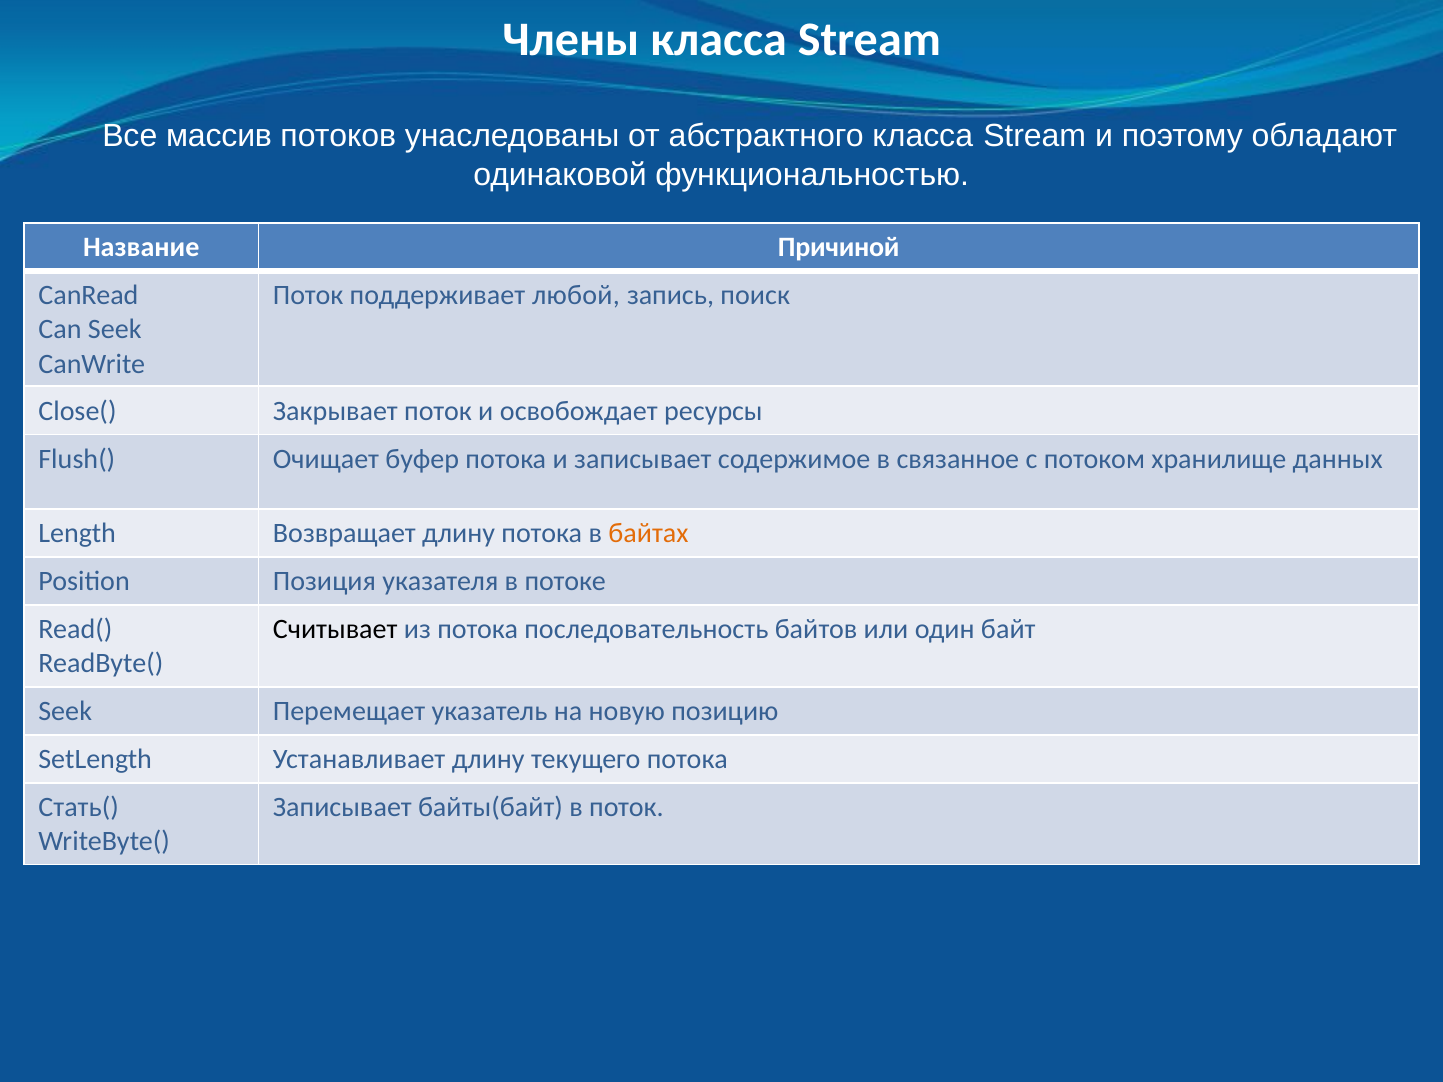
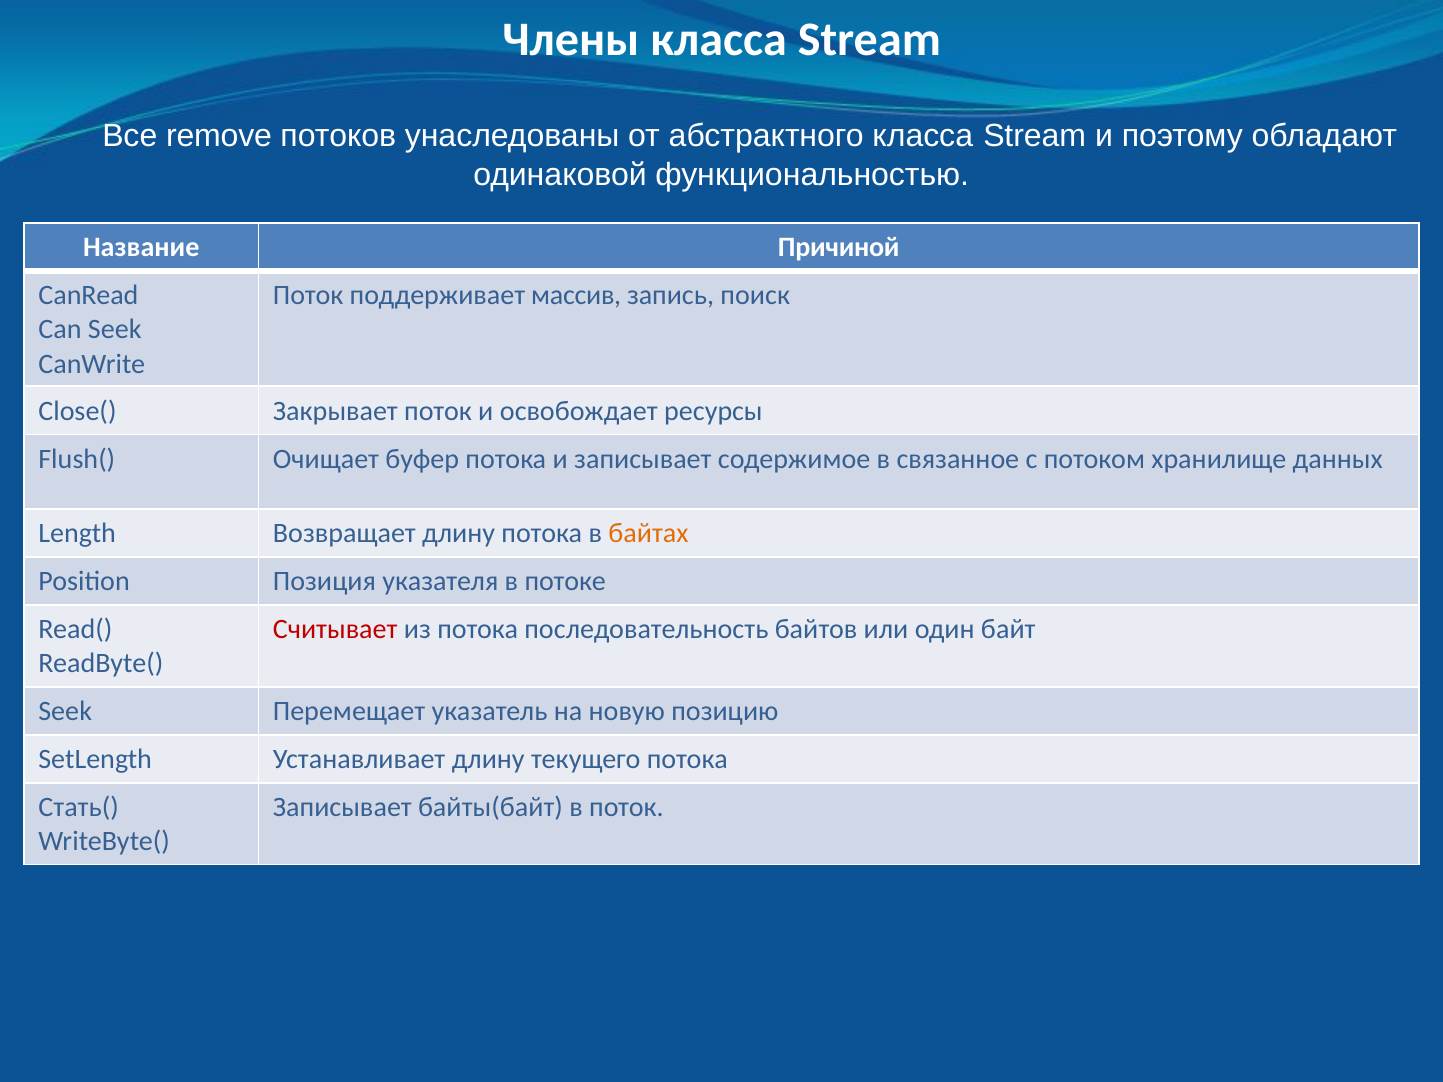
массив: массив -> remove
любой: любой -> массив
Считывает colour: black -> red
